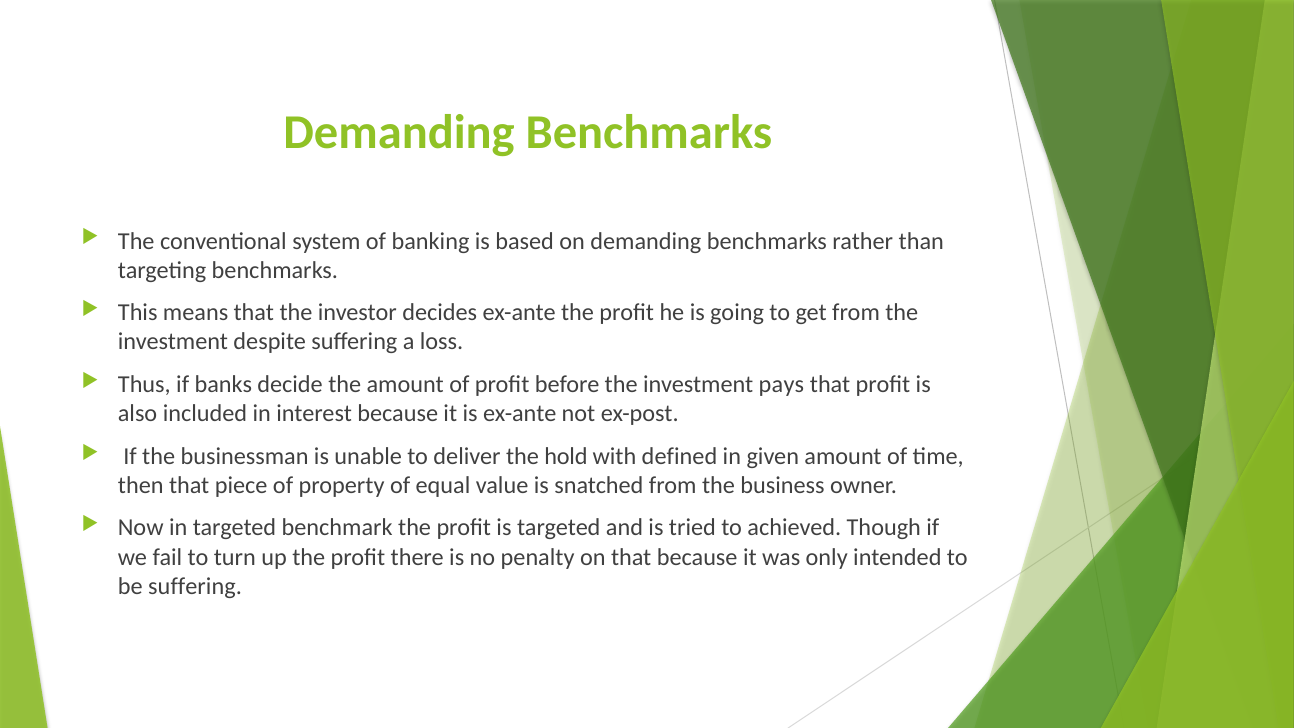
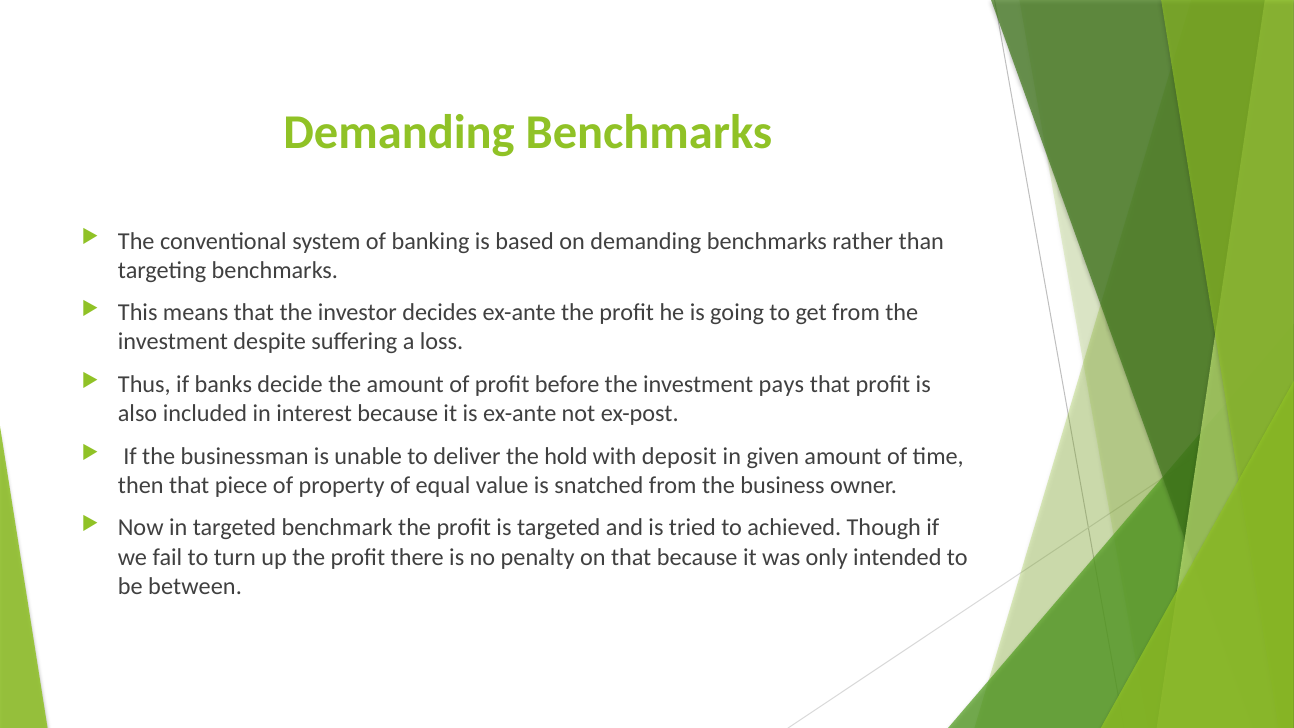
defined: defined -> deposit
be suffering: suffering -> between
